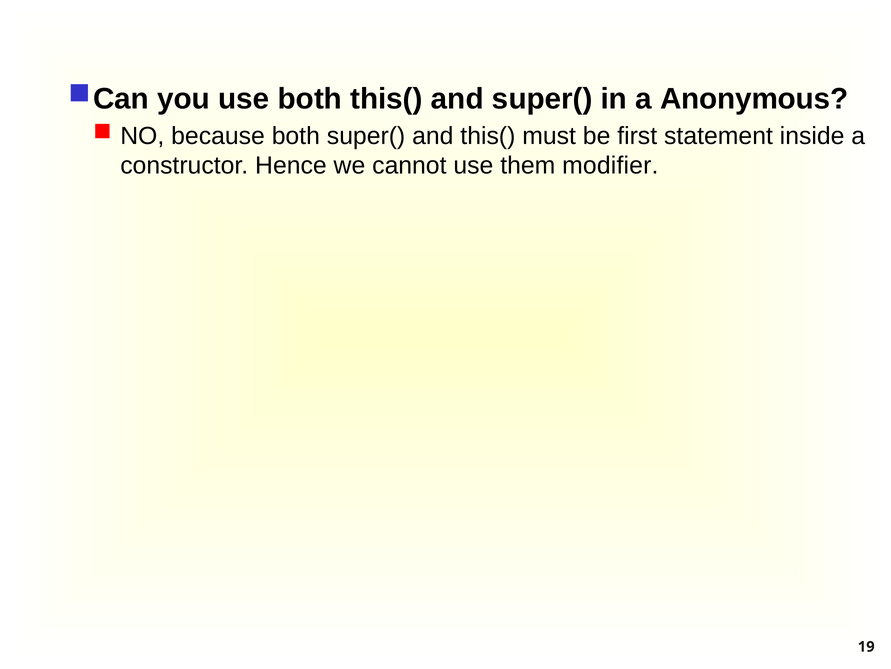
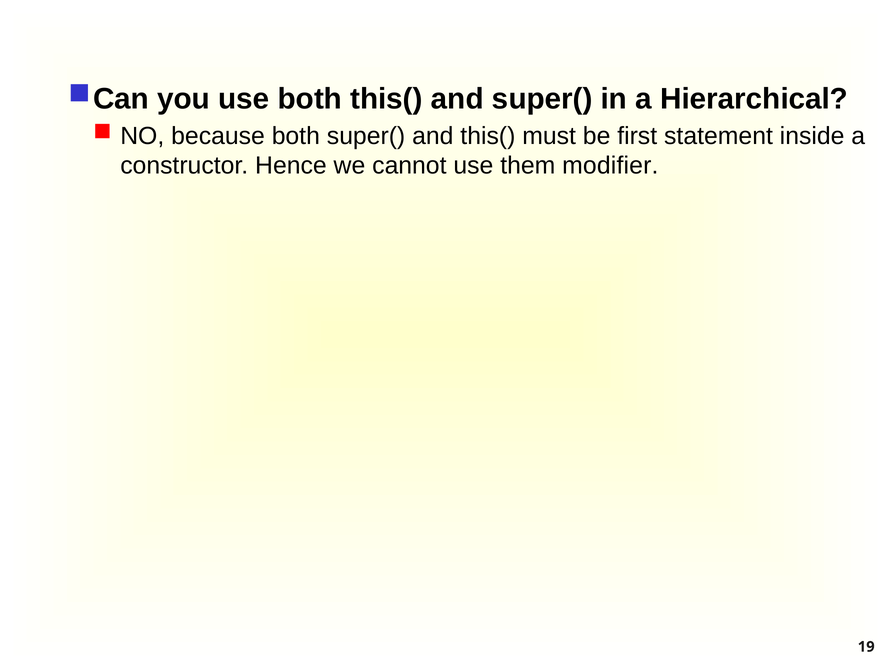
Anonymous: Anonymous -> Hierarchical
